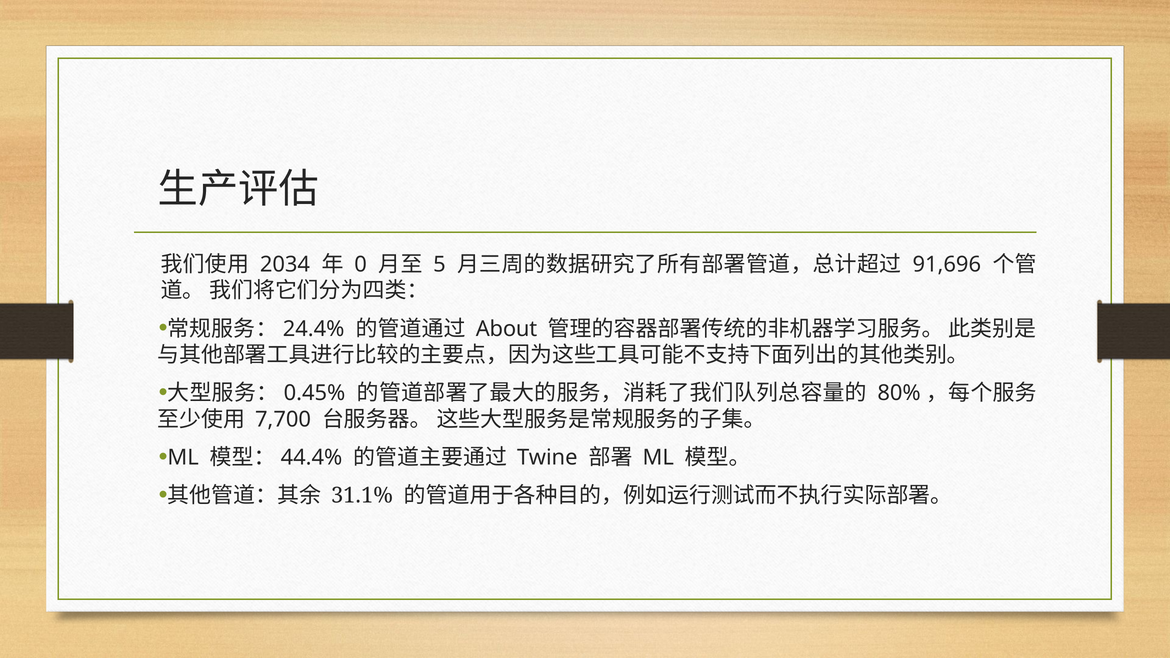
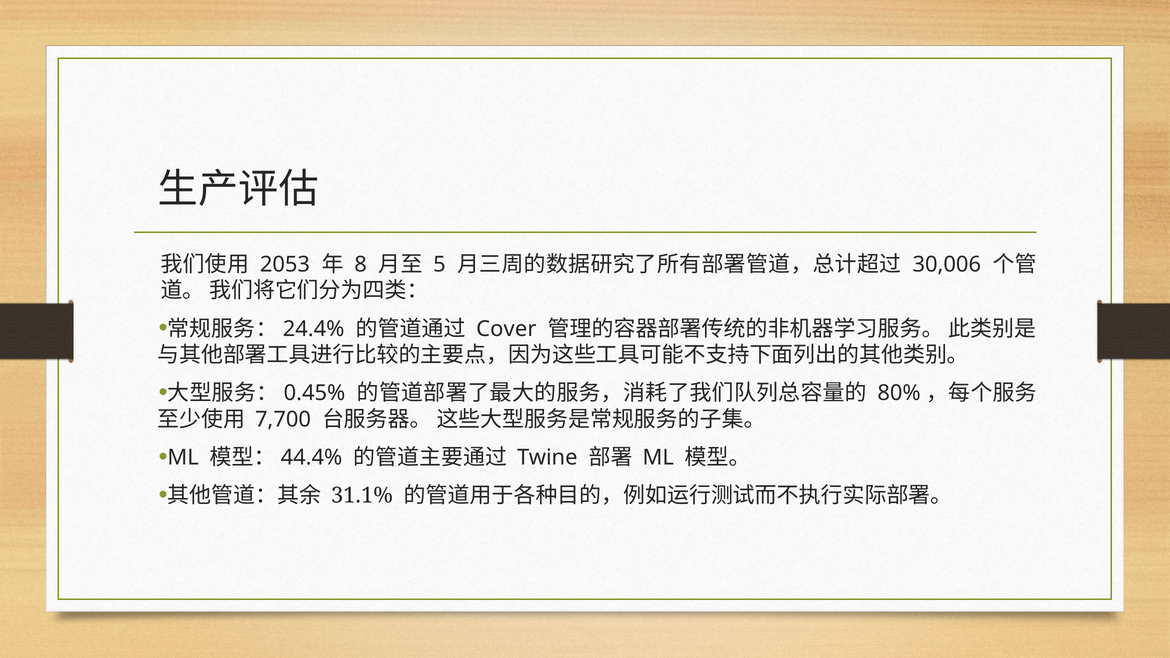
2034: 2034 -> 2053
0: 0 -> 8
91,696: 91,696 -> 30,006
About: About -> Cover
